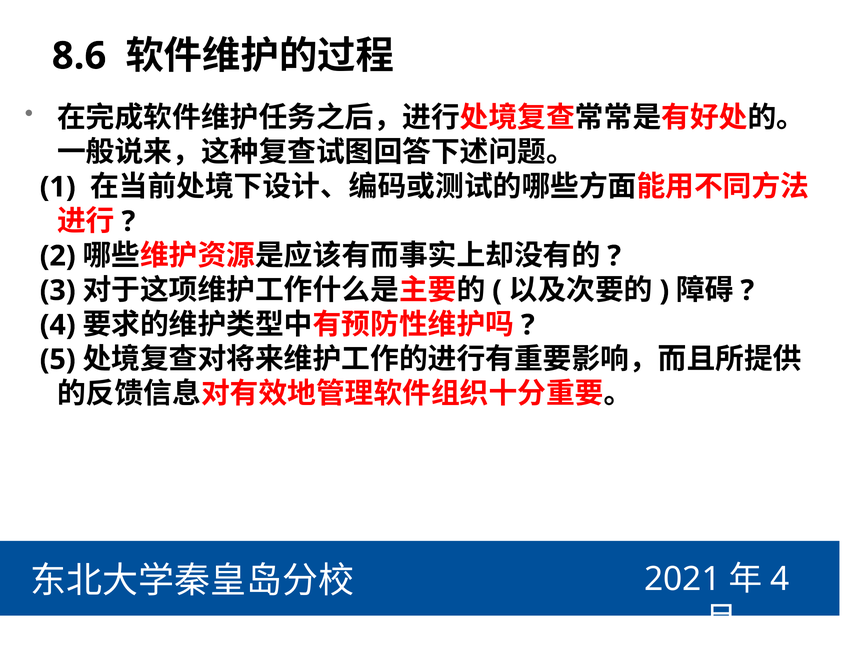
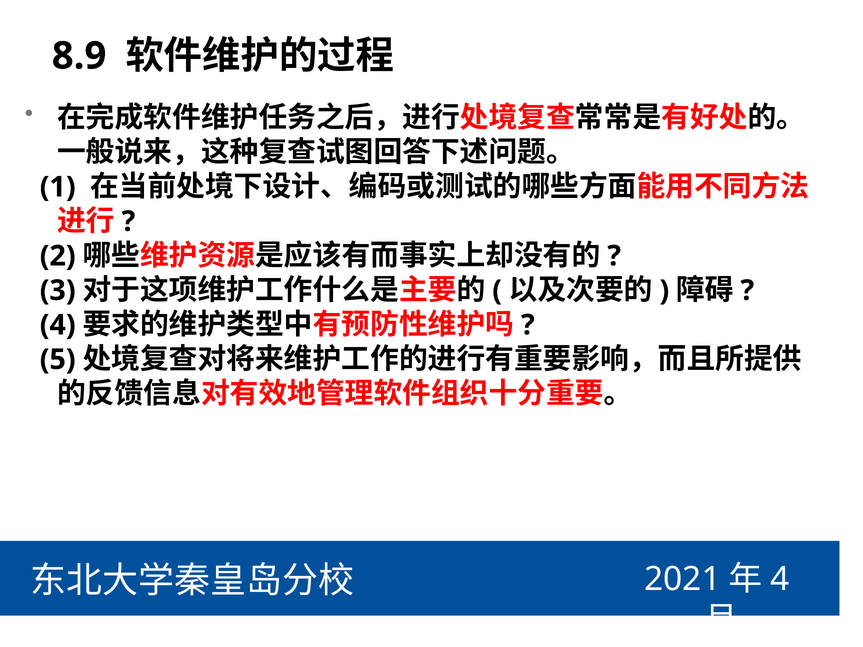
8.6: 8.6 -> 8.9
